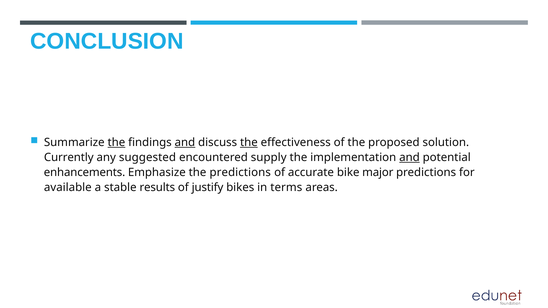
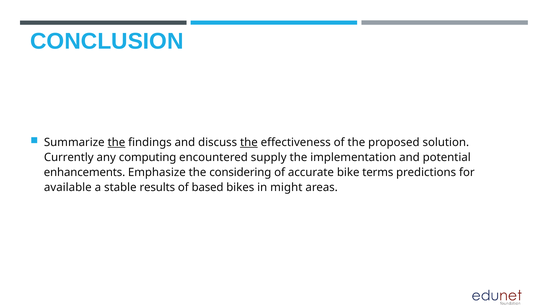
and at (185, 142) underline: present -> none
suggested: suggested -> computing
and at (409, 157) underline: present -> none
the predictions: predictions -> considering
major: major -> terms
justify: justify -> based
terms: terms -> might
